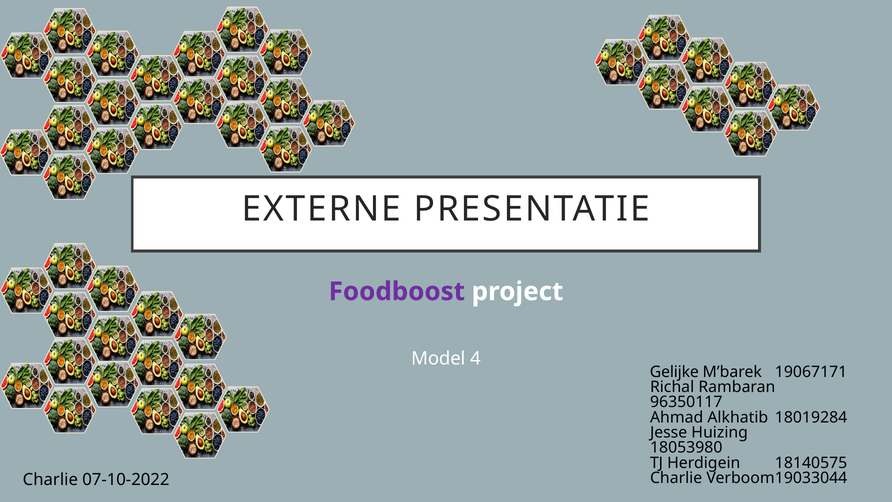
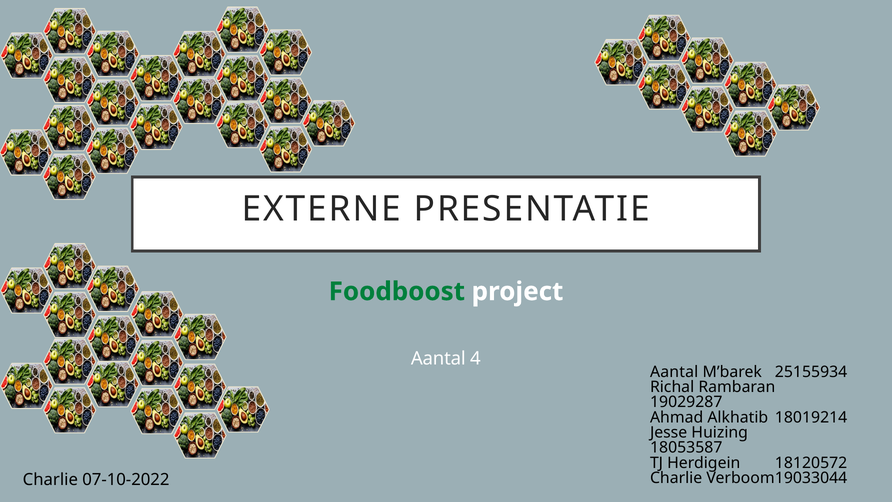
Foodboost colour: purple -> green
Model at (438, 359): Model -> Aantal
Gelijke at (674, 372): Gelijke -> Aantal
19067171: 19067171 -> 25155934
96350117: 96350117 -> 19029287
18019284: 18019284 -> 18019214
18053980: 18053980 -> 18053587
18140575: 18140575 -> 18120572
